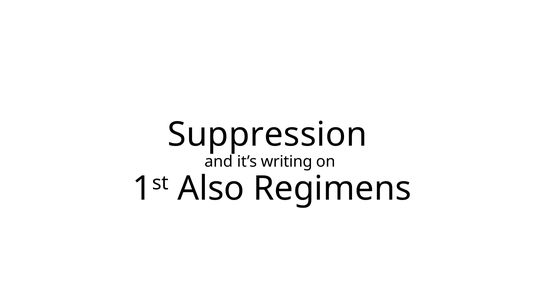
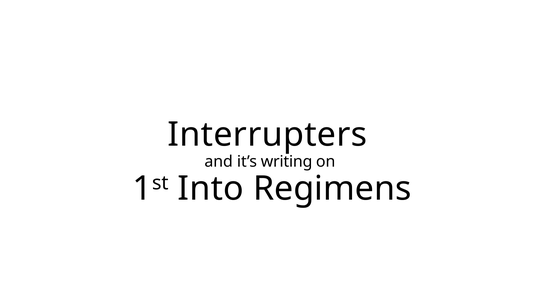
Suppression: Suppression -> Interrupters
Also: Also -> Into
